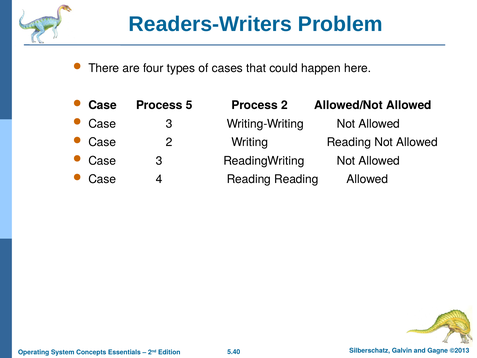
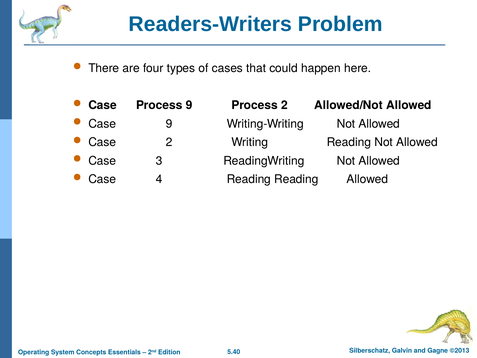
Process 5: 5 -> 9
3 at (169, 124): 3 -> 9
